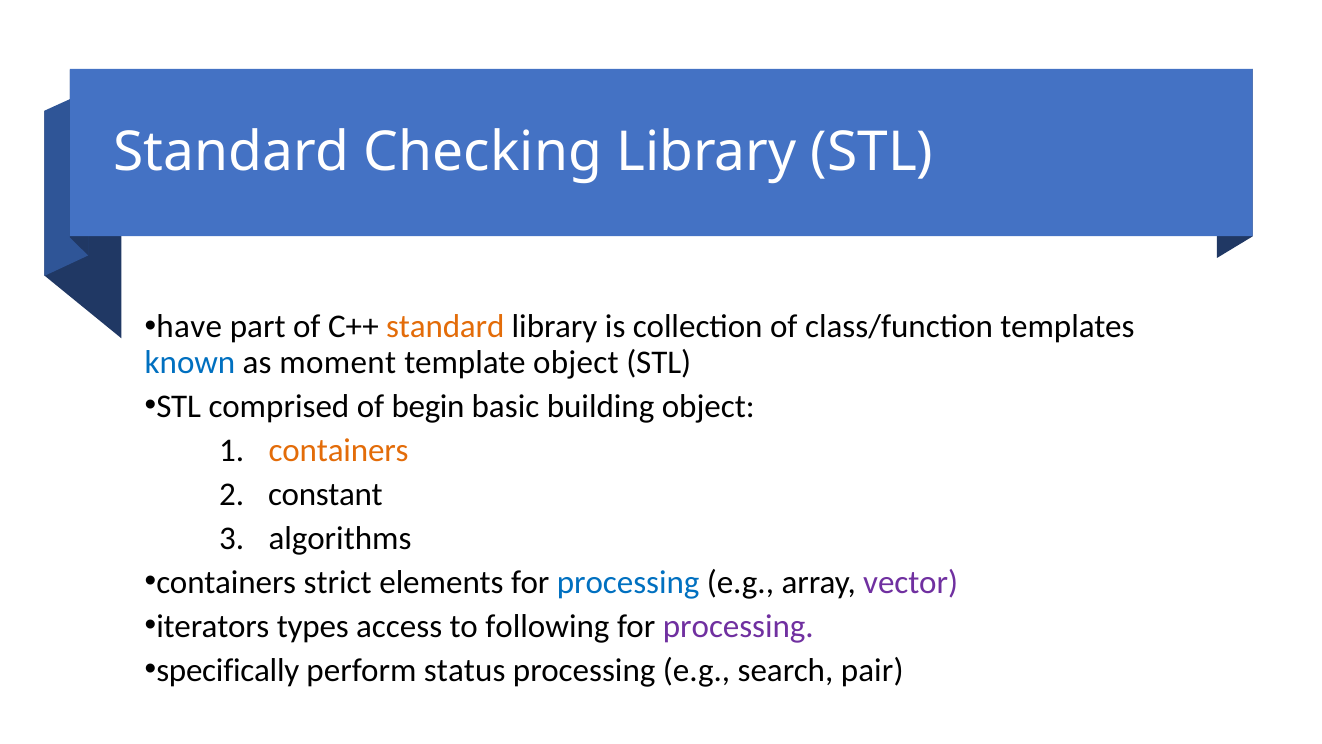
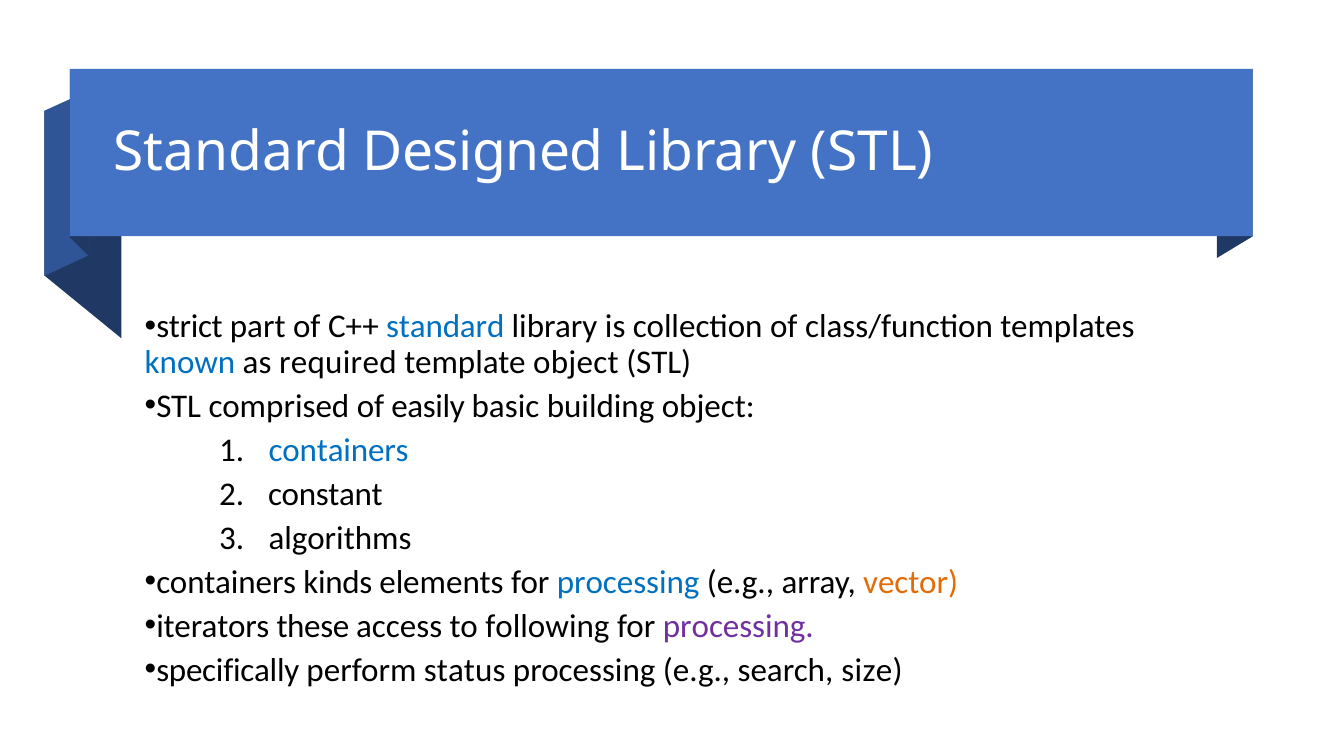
Checking: Checking -> Designed
have: have -> strict
standard at (445, 327) colour: orange -> blue
moment: moment -> required
begin: begin -> easily
containers at (339, 450) colour: orange -> blue
strict: strict -> kinds
vector colour: purple -> orange
types: types -> these
pair: pair -> size
